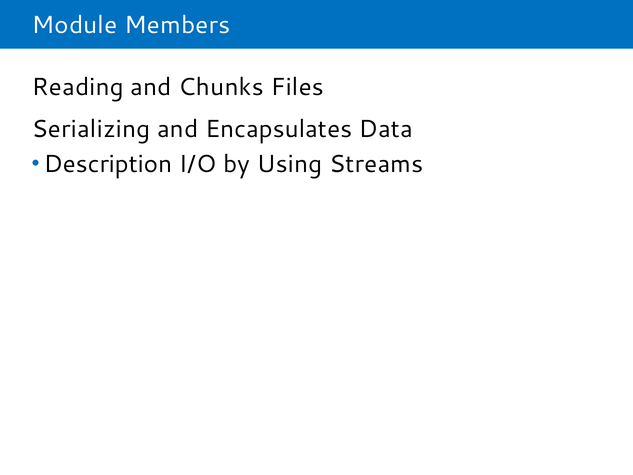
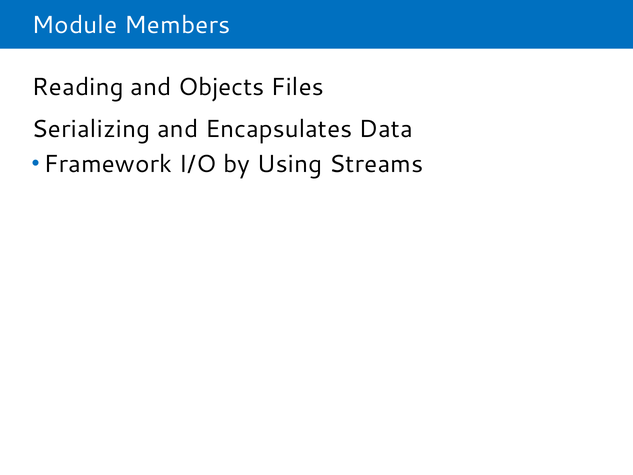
Chunks: Chunks -> Objects
Description: Description -> Framework
